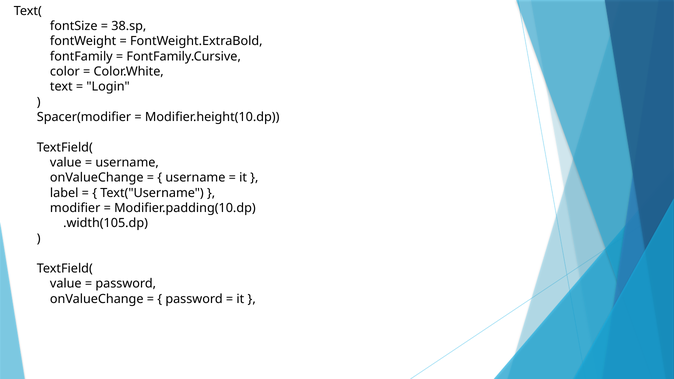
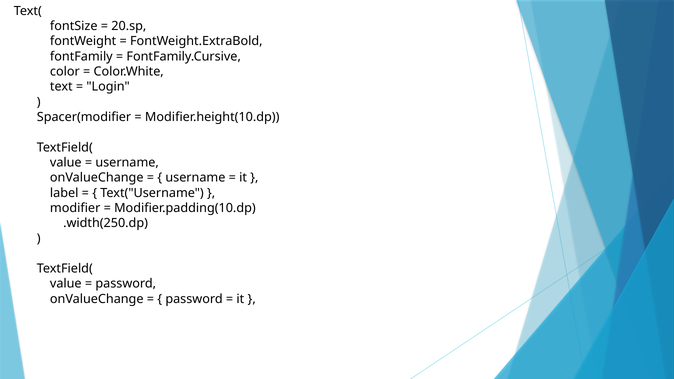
38.sp: 38.sp -> 20.sp
.width(105.dp: .width(105.dp -> .width(250.dp
